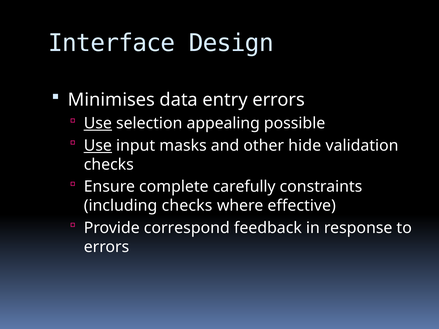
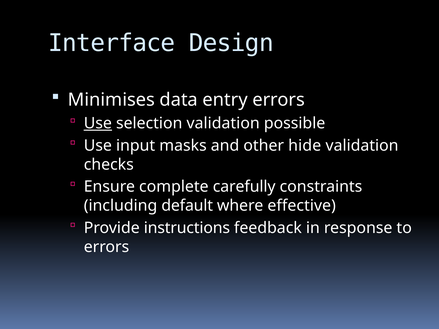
selection appealing: appealing -> validation
Use at (98, 146) underline: present -> none
including checks: checks -> default
correspond: correspond -> instructions
